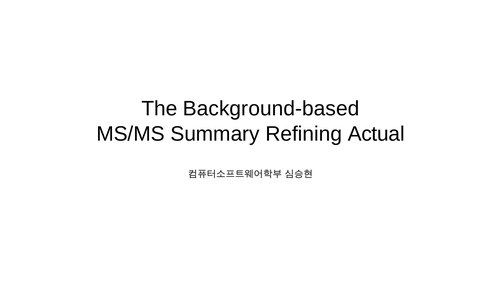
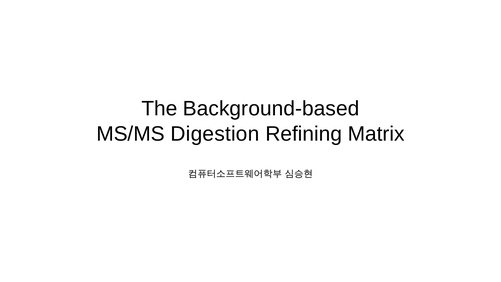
Summary: Summary -> Digestion
Actual: Actual -> Matrix
